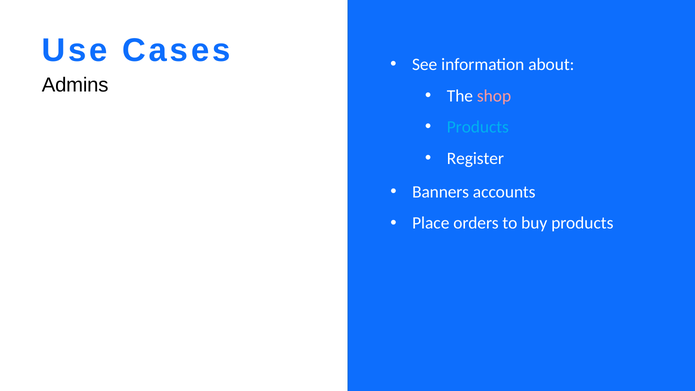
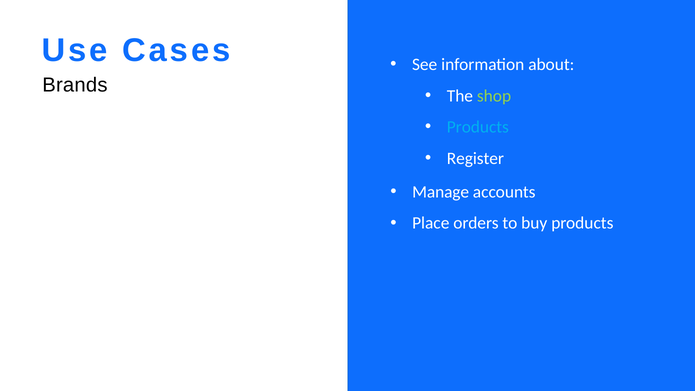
Admins: Admins -> Brands
shop colour: pink -> light green
Banners: Banners -> Manage
